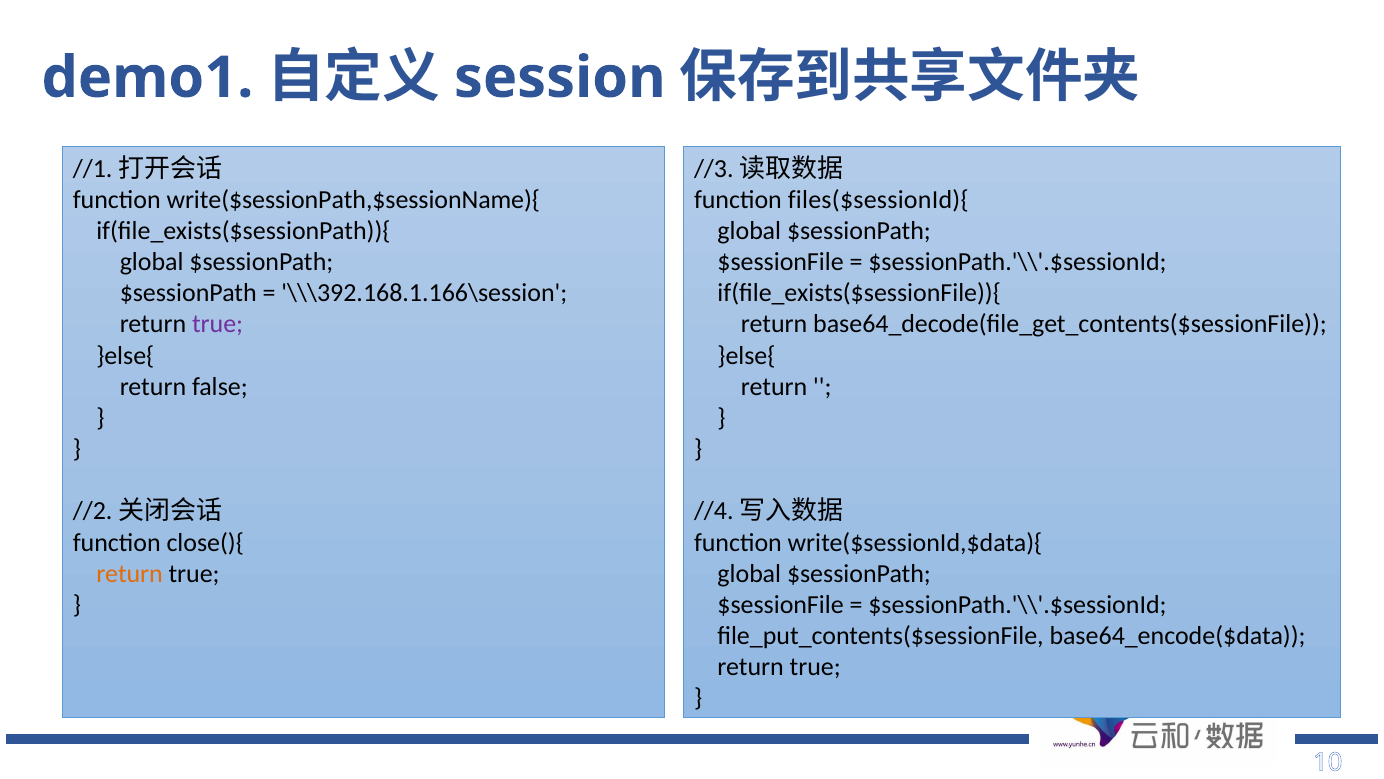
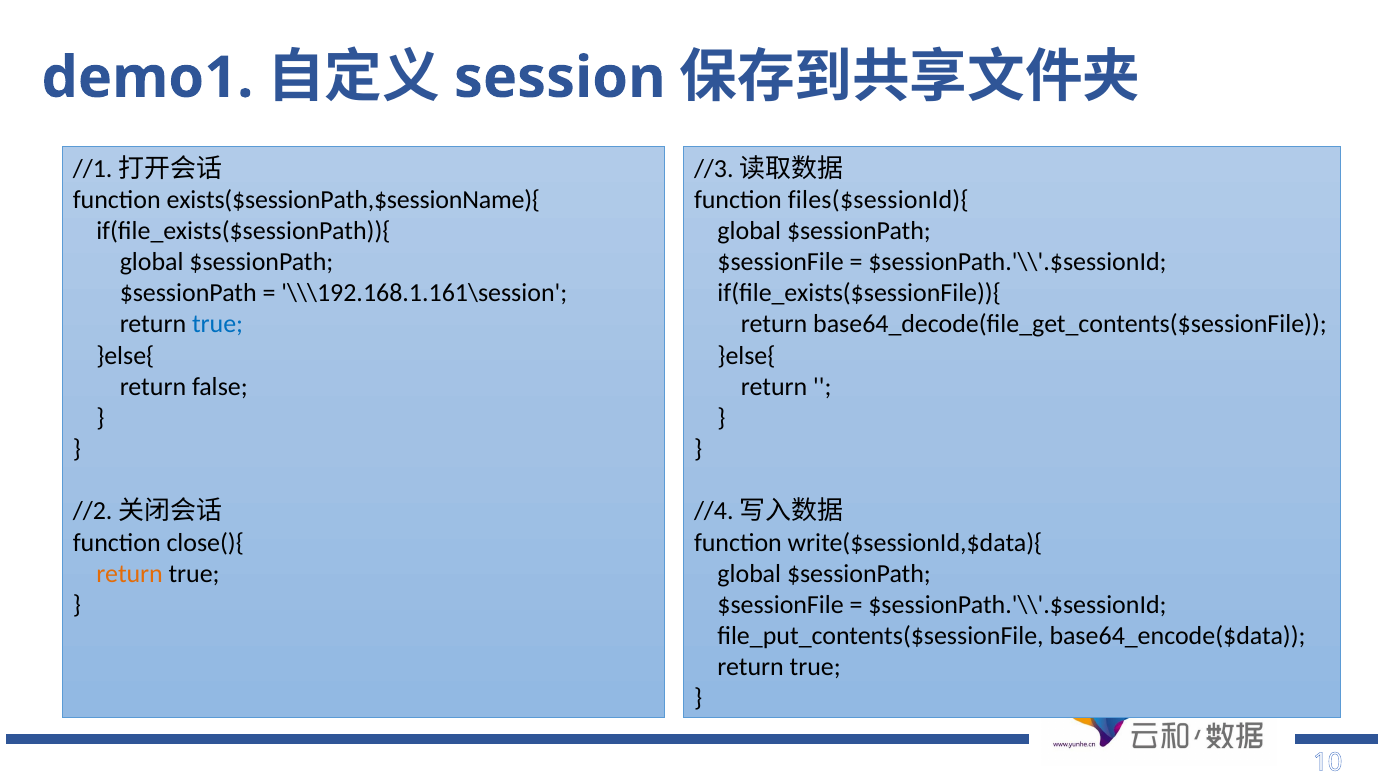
write($sessionPath,$sessionName){: write($sessionPath,$sessionName){ -> exists($sessionPath,$sessionName){
\\\392.168.1.166\session: \\\392.168.1.166\session -> \\\192.168.1.161\session
true at (218, 324) colour: purple -> blue
